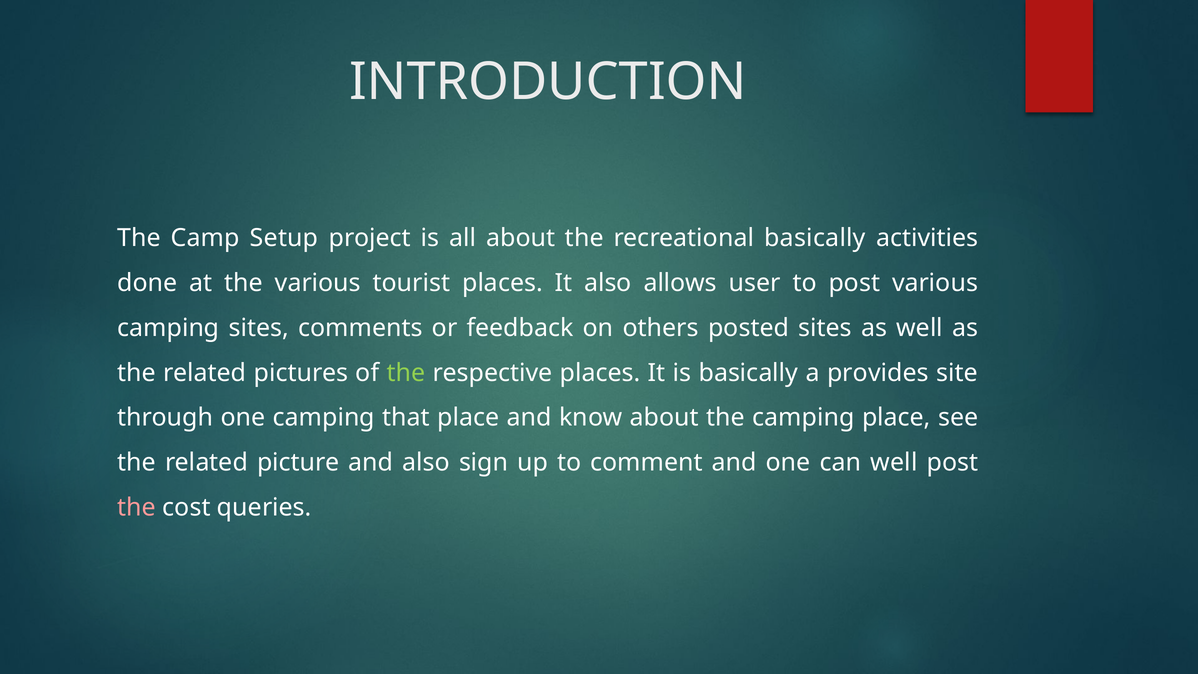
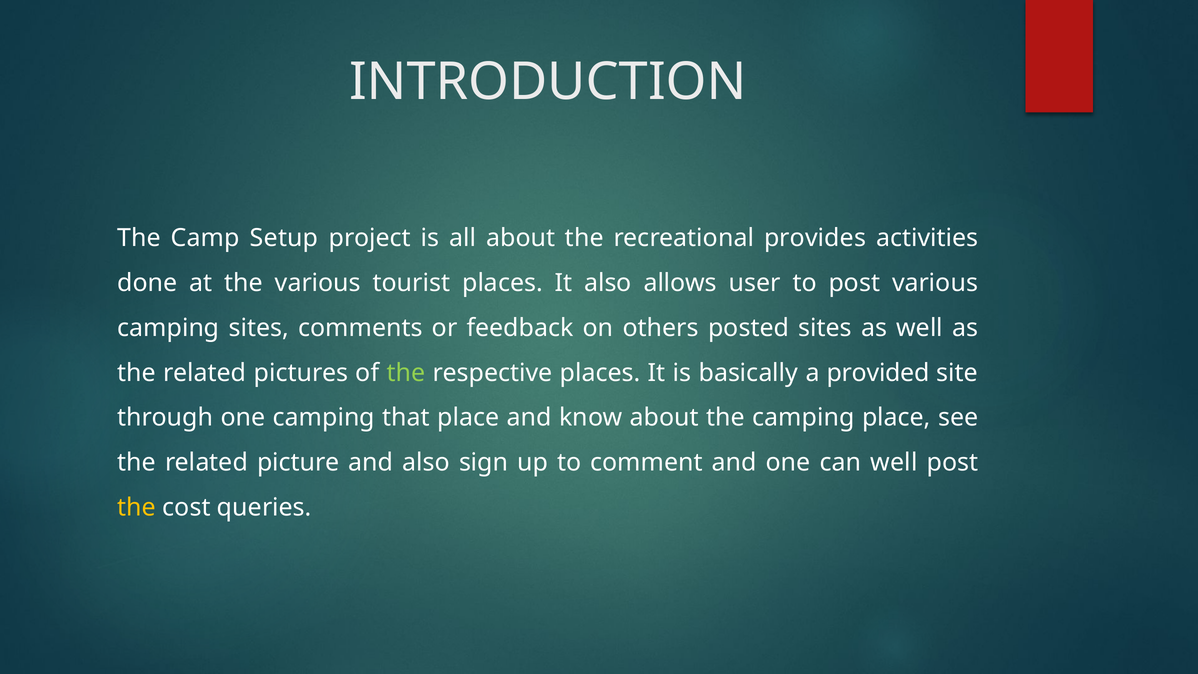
recreational basically: basically -> provides
provides: provides -> provided
the at (137, 507) colour: pink -> yellow
